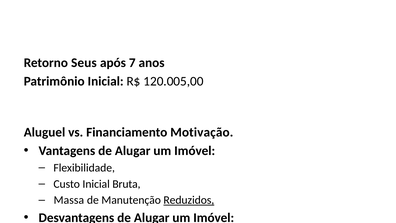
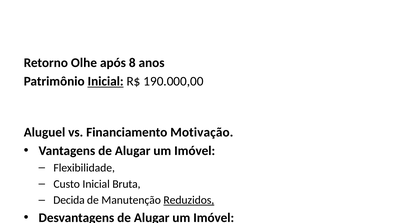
Seus: Seus -> Olhe
7: 7 -> 8
Inicial at (106, 81) underline: none -> present
120.005,00: 120.005,00 -> 190.000,00
Massa: Massa -> Decida
